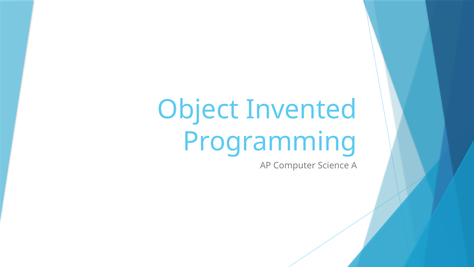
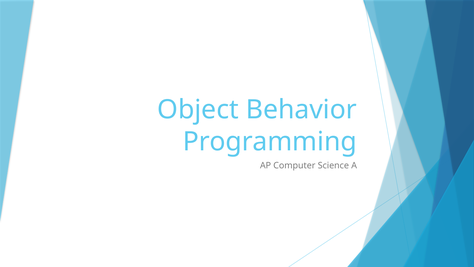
Invented: Invented -> Behavior
